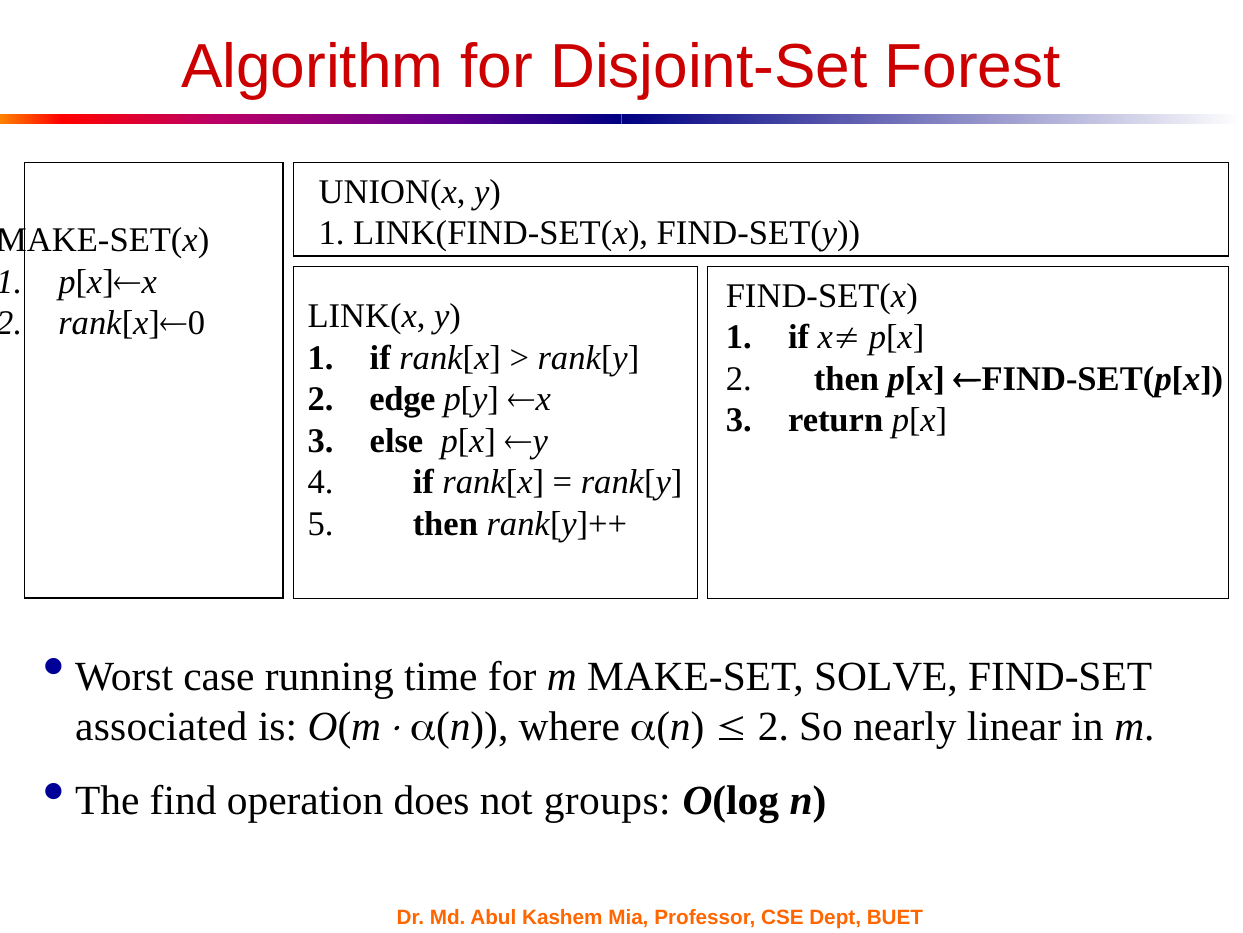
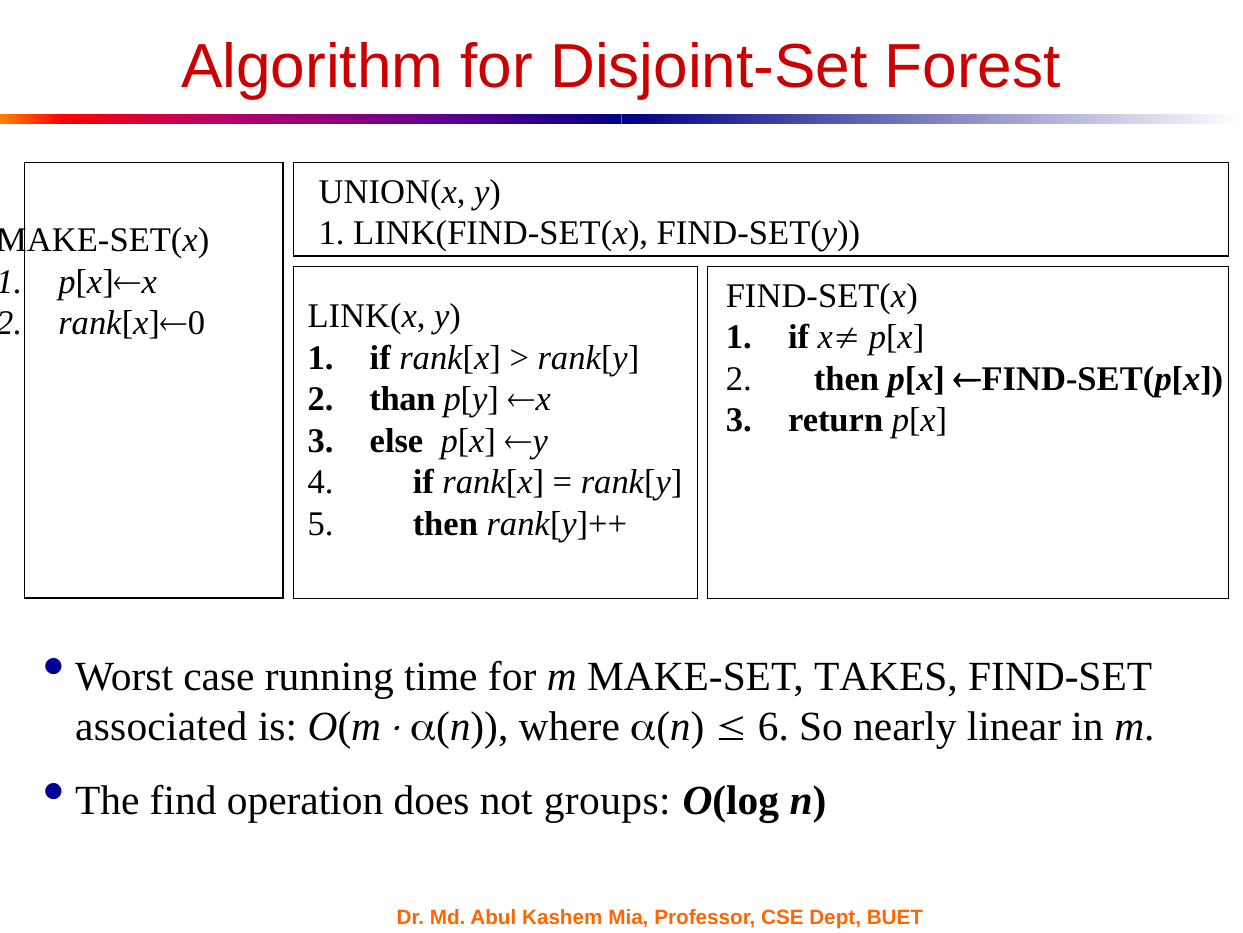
edge: edge -> than
SOLVE: SOLVE -> TAKES
2 at (773, 726): 2 -> 6
